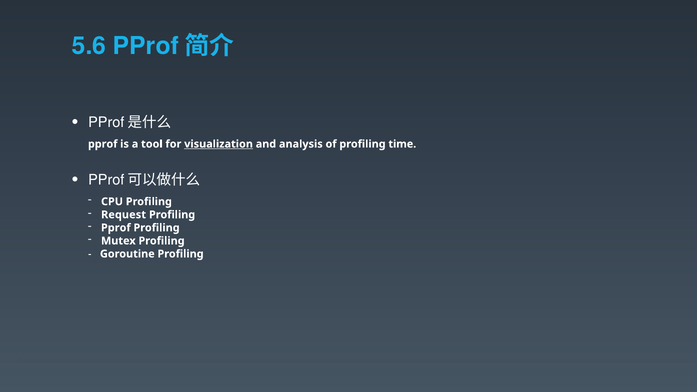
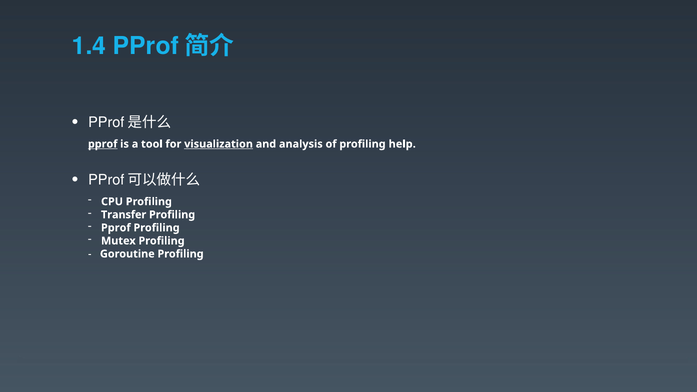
5.6: 5.6 -> 1.4
pprof at (103, 144) underline: none -> present
time: time -> help
Request: Request -> Transfer
